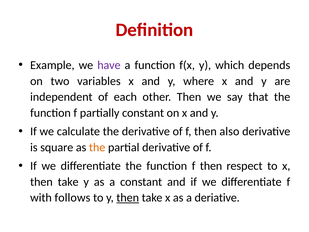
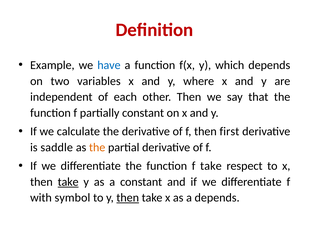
have colour: purple -> blue
also: also -> first
square: square -> saddle
function f then: then -> take
take at (68, 182) underline: none -> present
follows: follows -> symbol
a deriative: deriative -> depends
